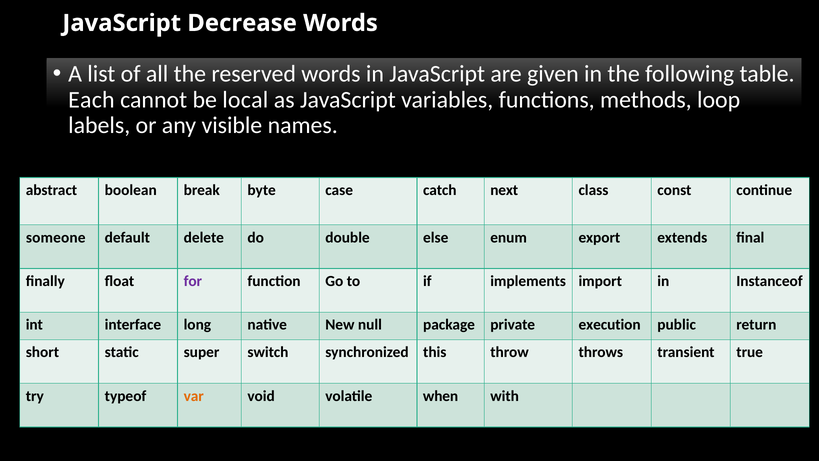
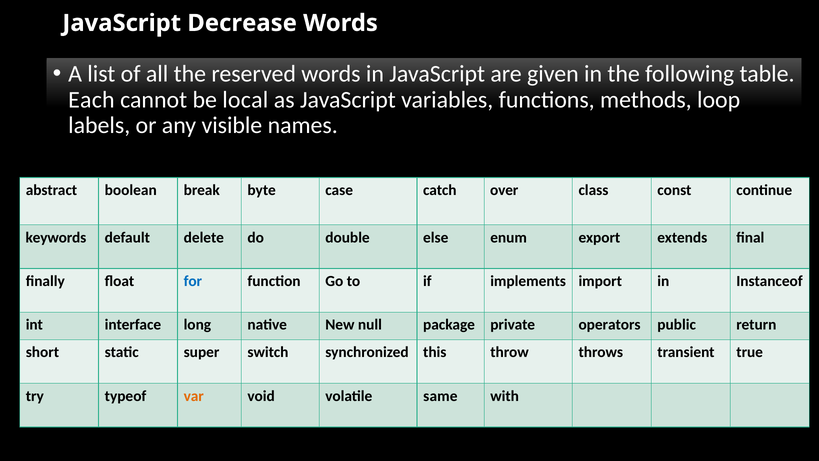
next: next -> over
someone: someone -> keywords
for colour: purple -> blue
execution: execution -> operators
when: when -> same
